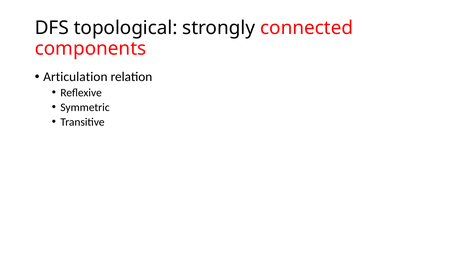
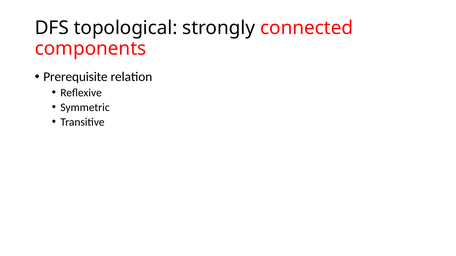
Articulation: Articulation -> Prerequisite
